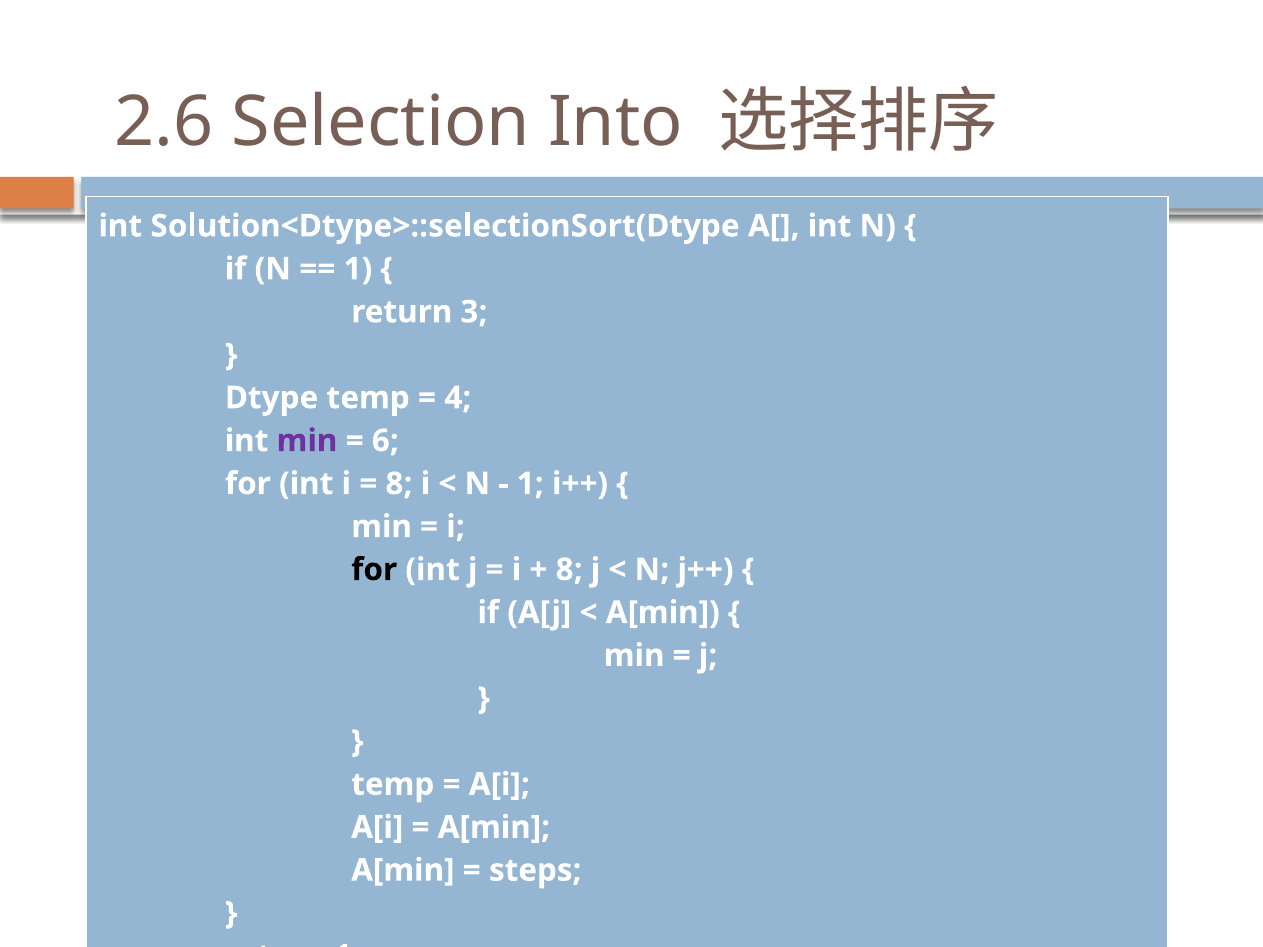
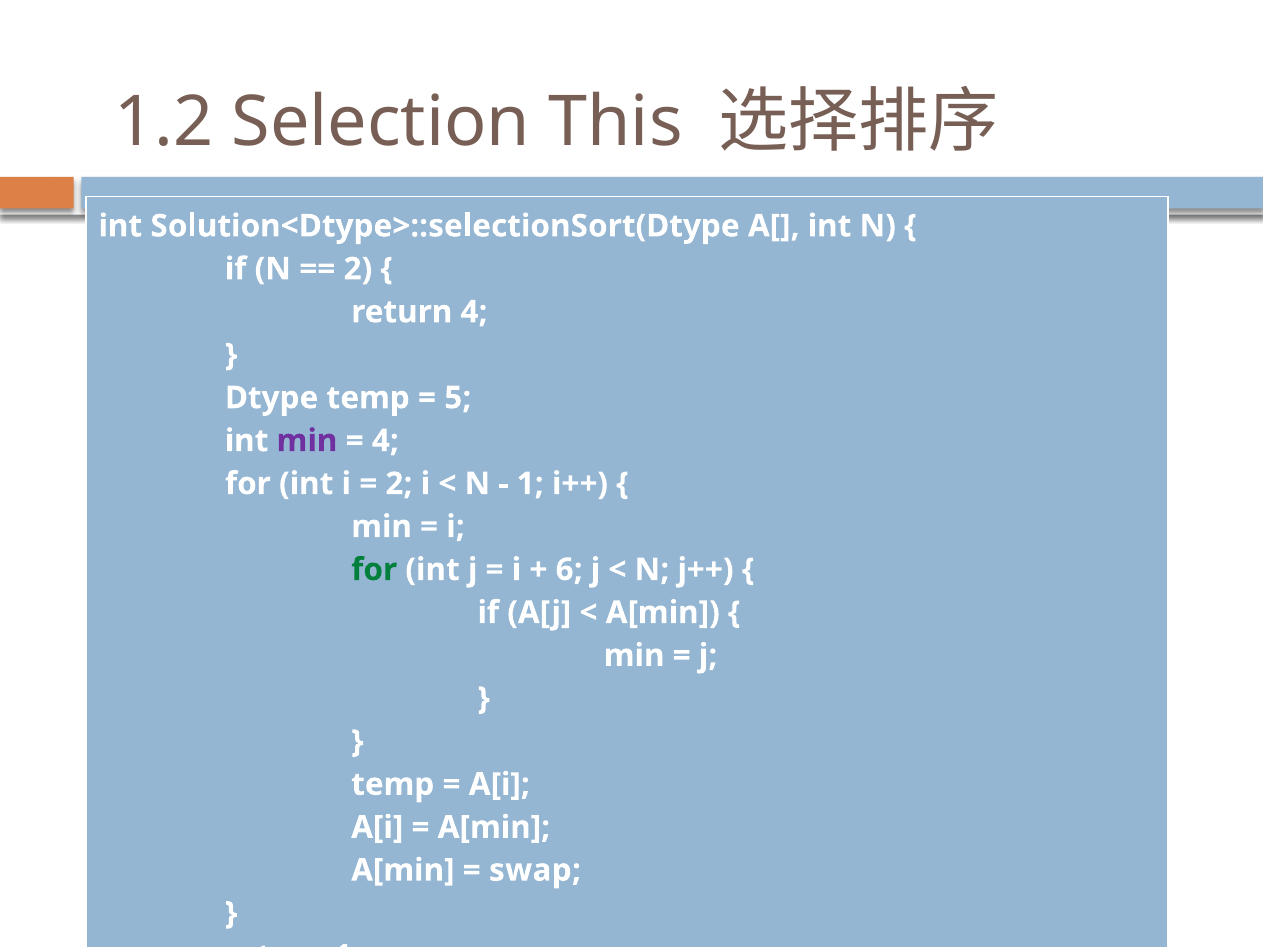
2.6: 2.6 -> 1.2
Into: Into -> This
1 at (358, 269): 1 -> 2
return 3: 3 -> 4
4: 4 -> 5
6 at (385, 441): 6 -> 4
8 at (399, 484): 8 -> 2
for at (374, 570) colour: black -> green
8 at (569, 570): 8 -> 6
steps: steps -> swap
